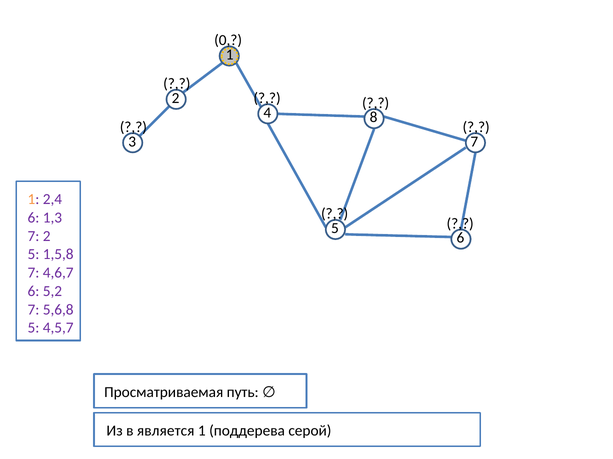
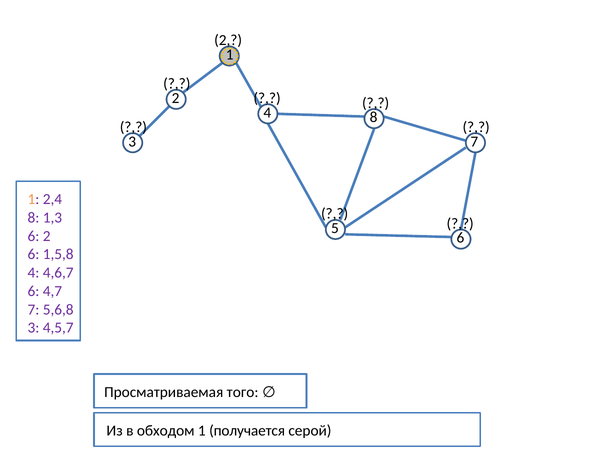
0 at (228, 40): 0 -> 2
6 at (33, 218): 6 -> 8
7 at (33, 236): 7 -> 6
5 at (33, 255): 5 -> 6
7 at (33, 273): 7 -> 4
5,2: 5,2 -> 4,7
5 at (33, 328): 5 -> 3
путь: путь -> того
является: является -> обходом
поддерева: поддерева -> получается
